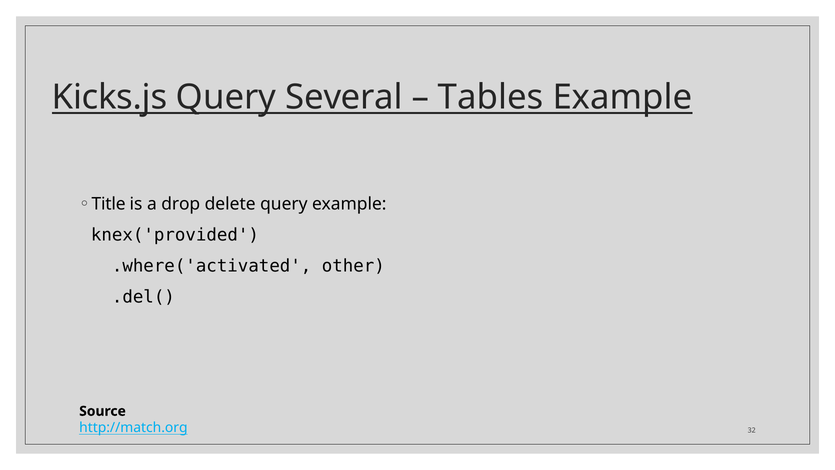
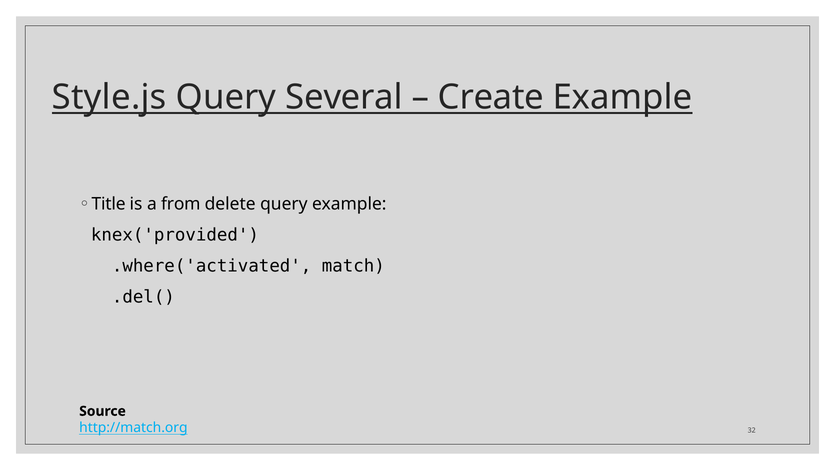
Kicks.js: Kicks.js -> Style.js
Tables: Tables -> Create
drop: drop -> from
other: other -> match
